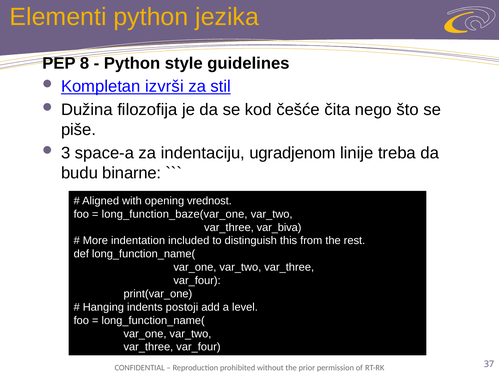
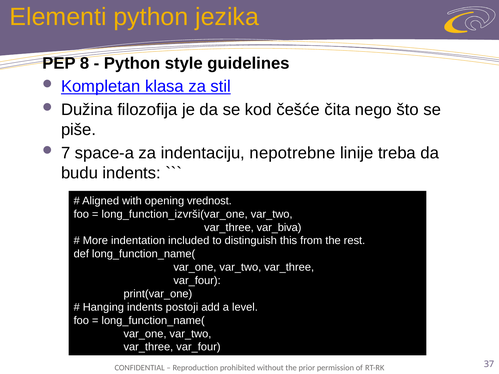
izvrši: izvrši -> klasa
3: 3 -> 7
ugradjenom: ugradjenom -> nepotrebne
budu binarne: binarne -> indents
long_function_baze(var_one: long_function_baze(var_one -> long_function_izvrši(var_one
